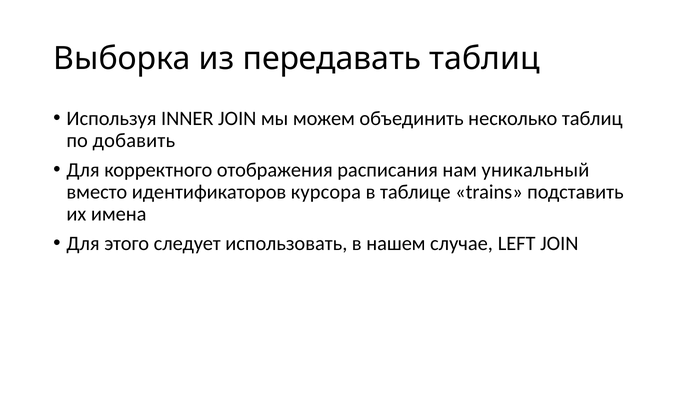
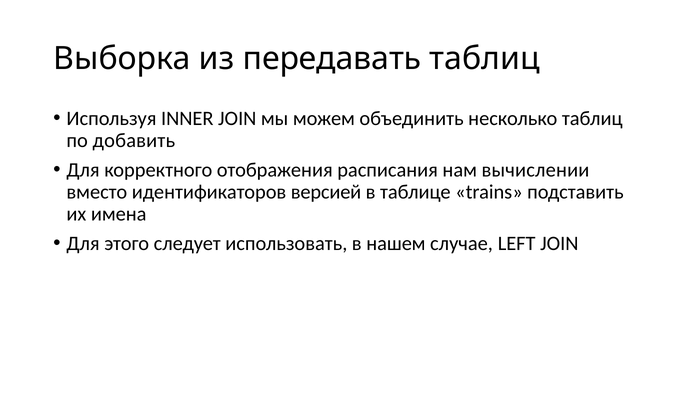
уникальный: уникальный -> вычислении
курсора: курсора -> версией
